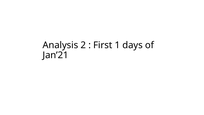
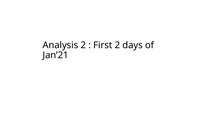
First 1: 1 -> 2
